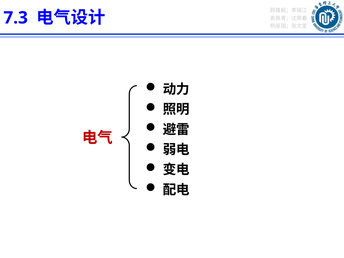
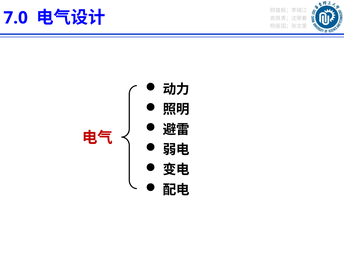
7.3: 7.3 -> 7.0
